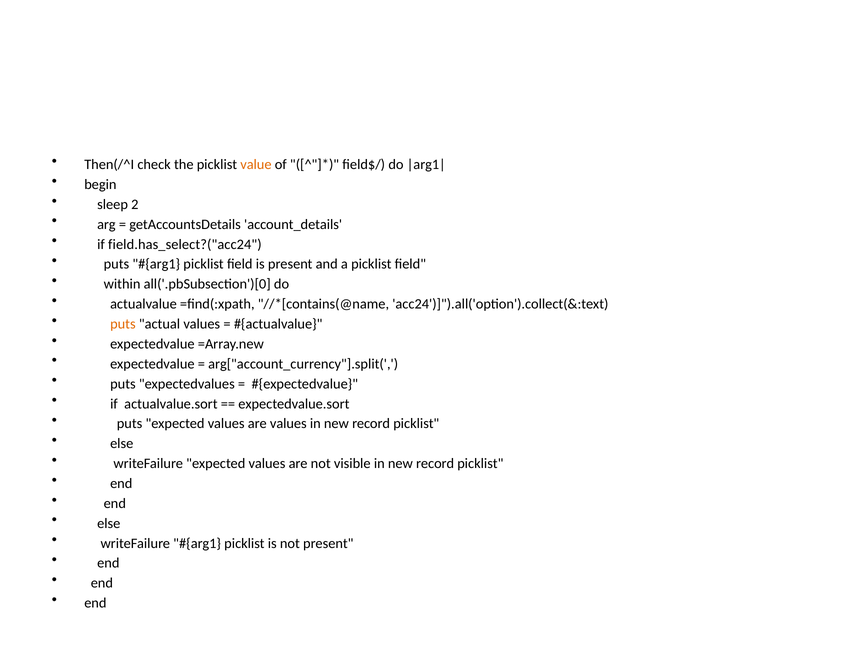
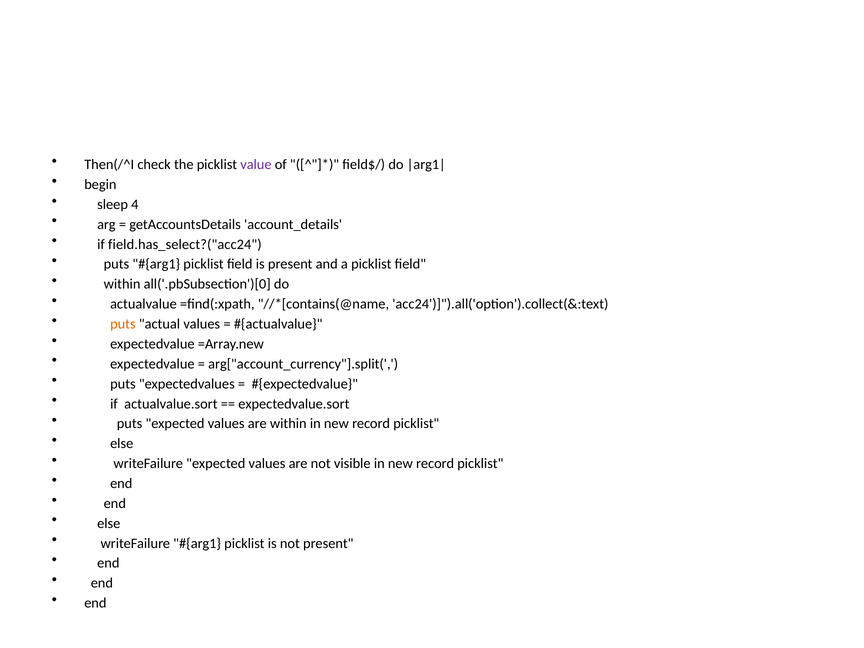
value colour: orange -> purple
2: 2 -> 4
are values: values -> within
